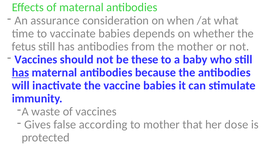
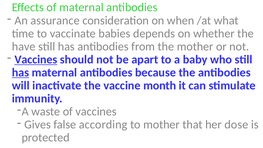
fetus: fetus -> have
Vaccines at (36, 59) underline: none -> present
these: these -> apart
vaccine babies: babies -> month
